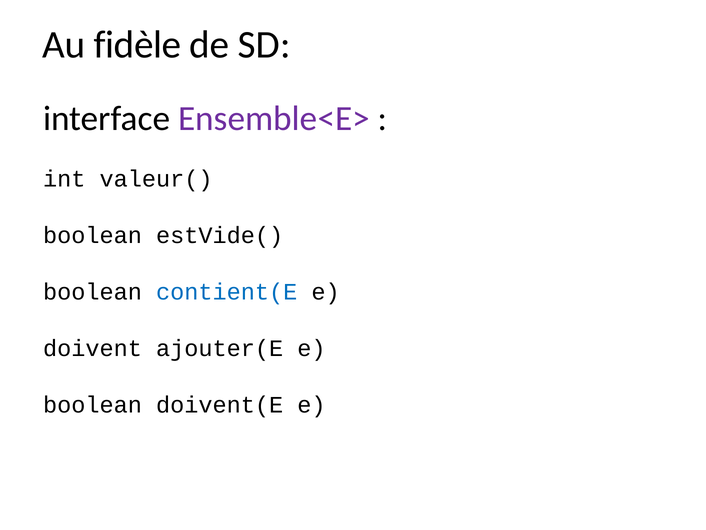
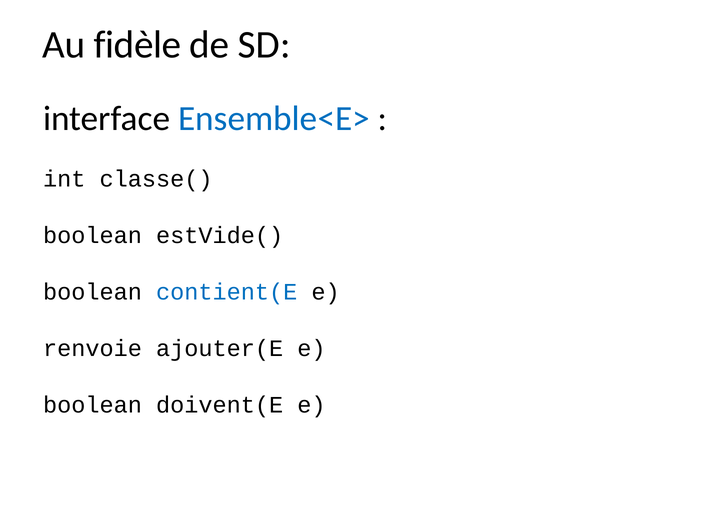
Ensemble<E> colour: purple -> blue
valeur(: valeur( -> classe(
doivent: doivent -> renvoie
